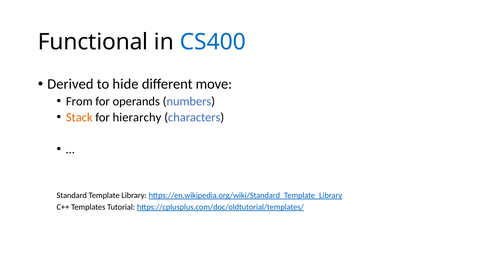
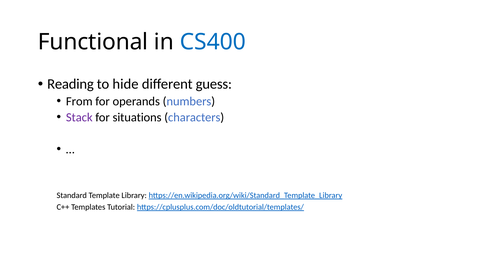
Derived: Derived -> Reading
move: move -> guess
Stack colour: orange -> purple
hierarchy: hierarchy -> situations
